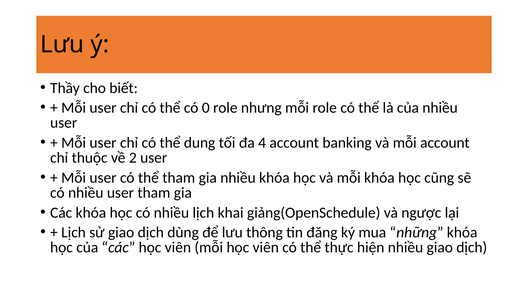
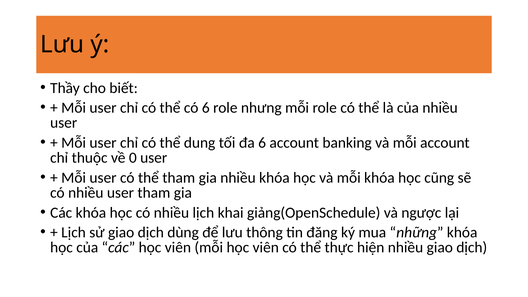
có 0: 0 -> 6
đa 4: 4 -> 6
2: 2 -> 0
